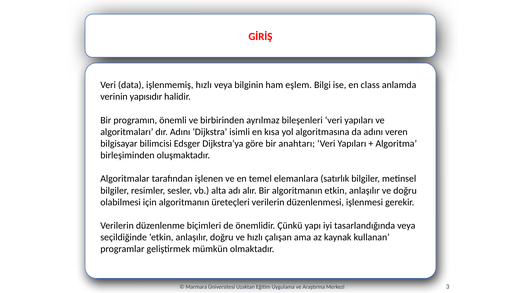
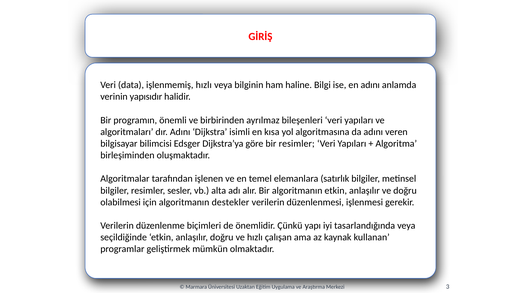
eşlem: eşlem -> haline
en class: class -> adını
bir anahtarı: anahtarı -> resimler
üreteçleri: üreteçleri -> destekler
